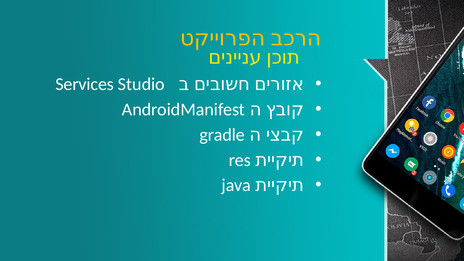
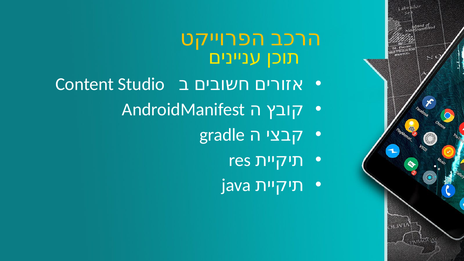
Services: Services -> Content
